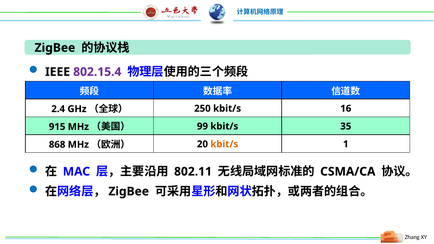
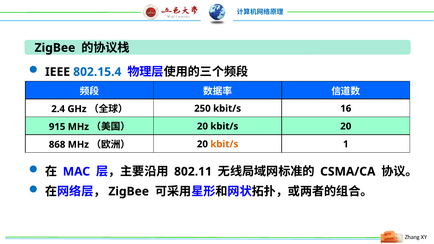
802.15.4 colour: purple -> blue
99 at (202, 126): 99 -> 20
kbit/s 35: 35 -> 20
